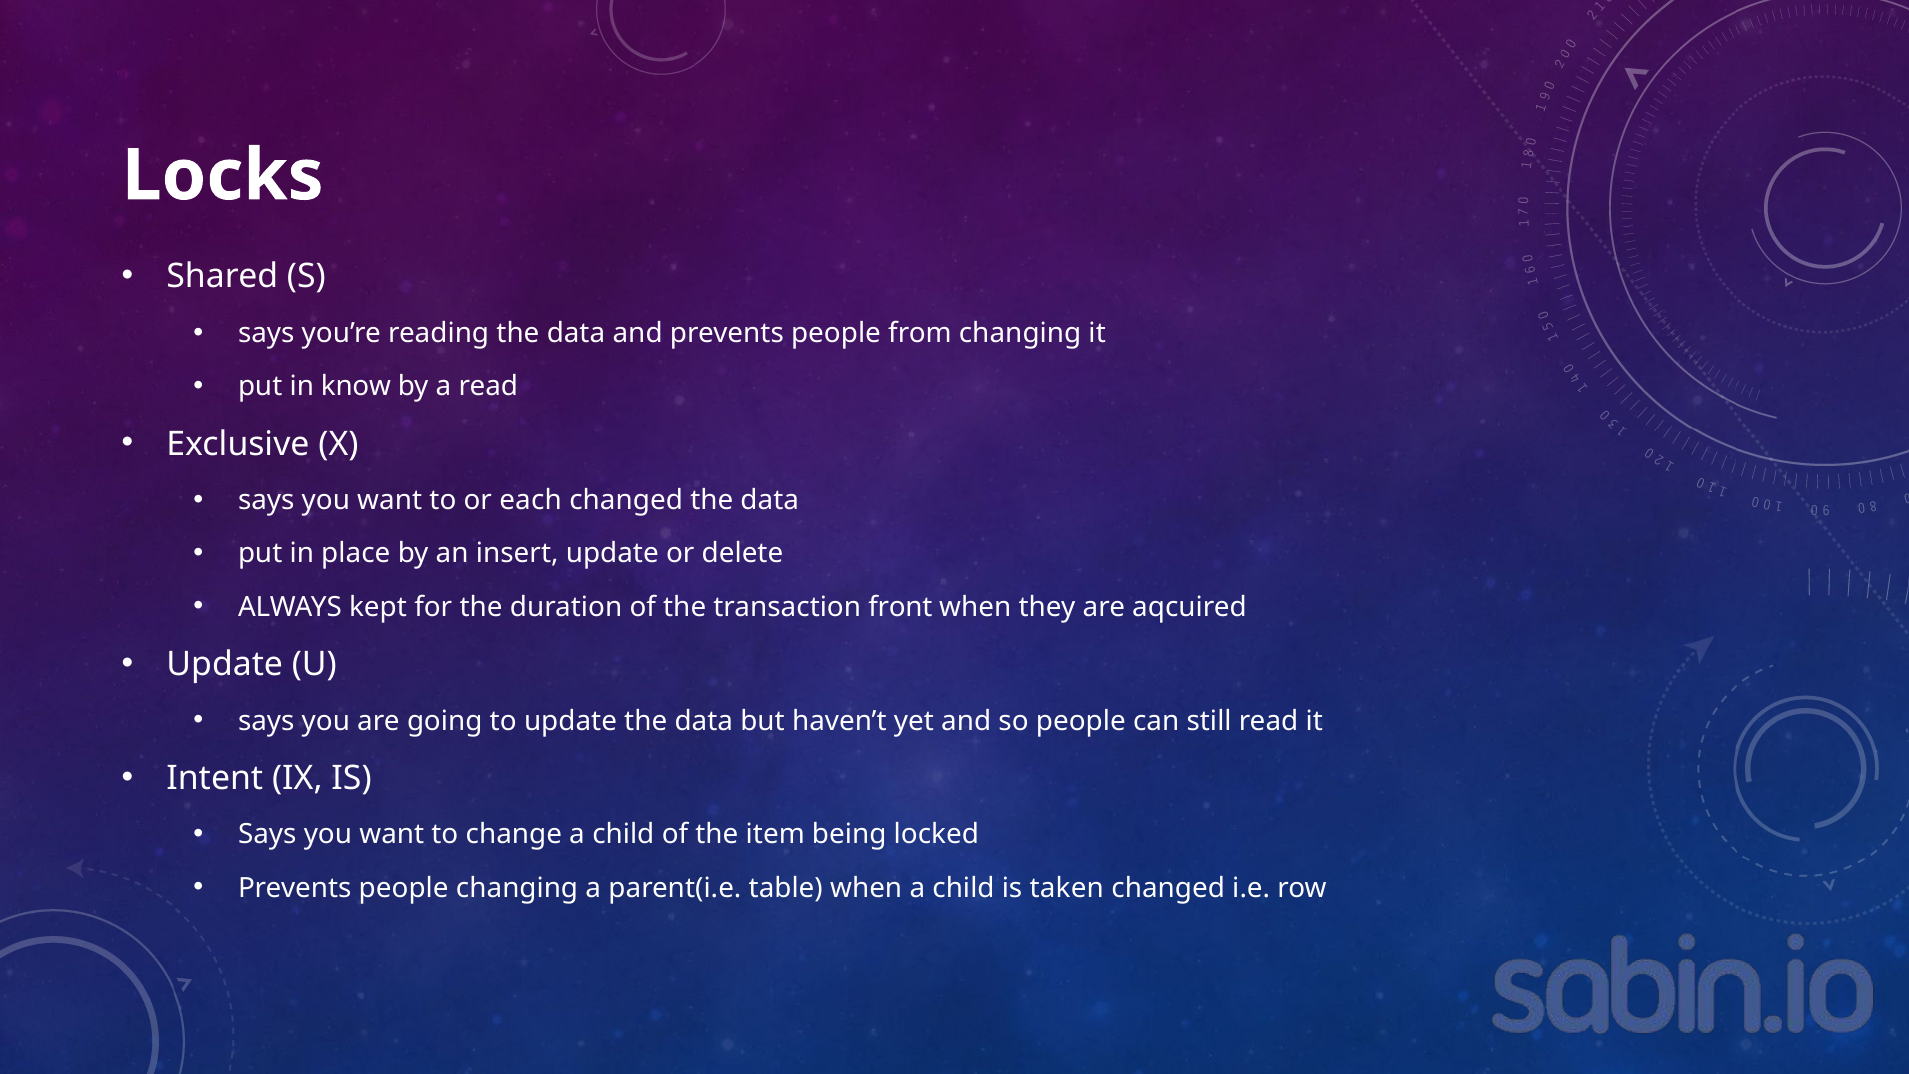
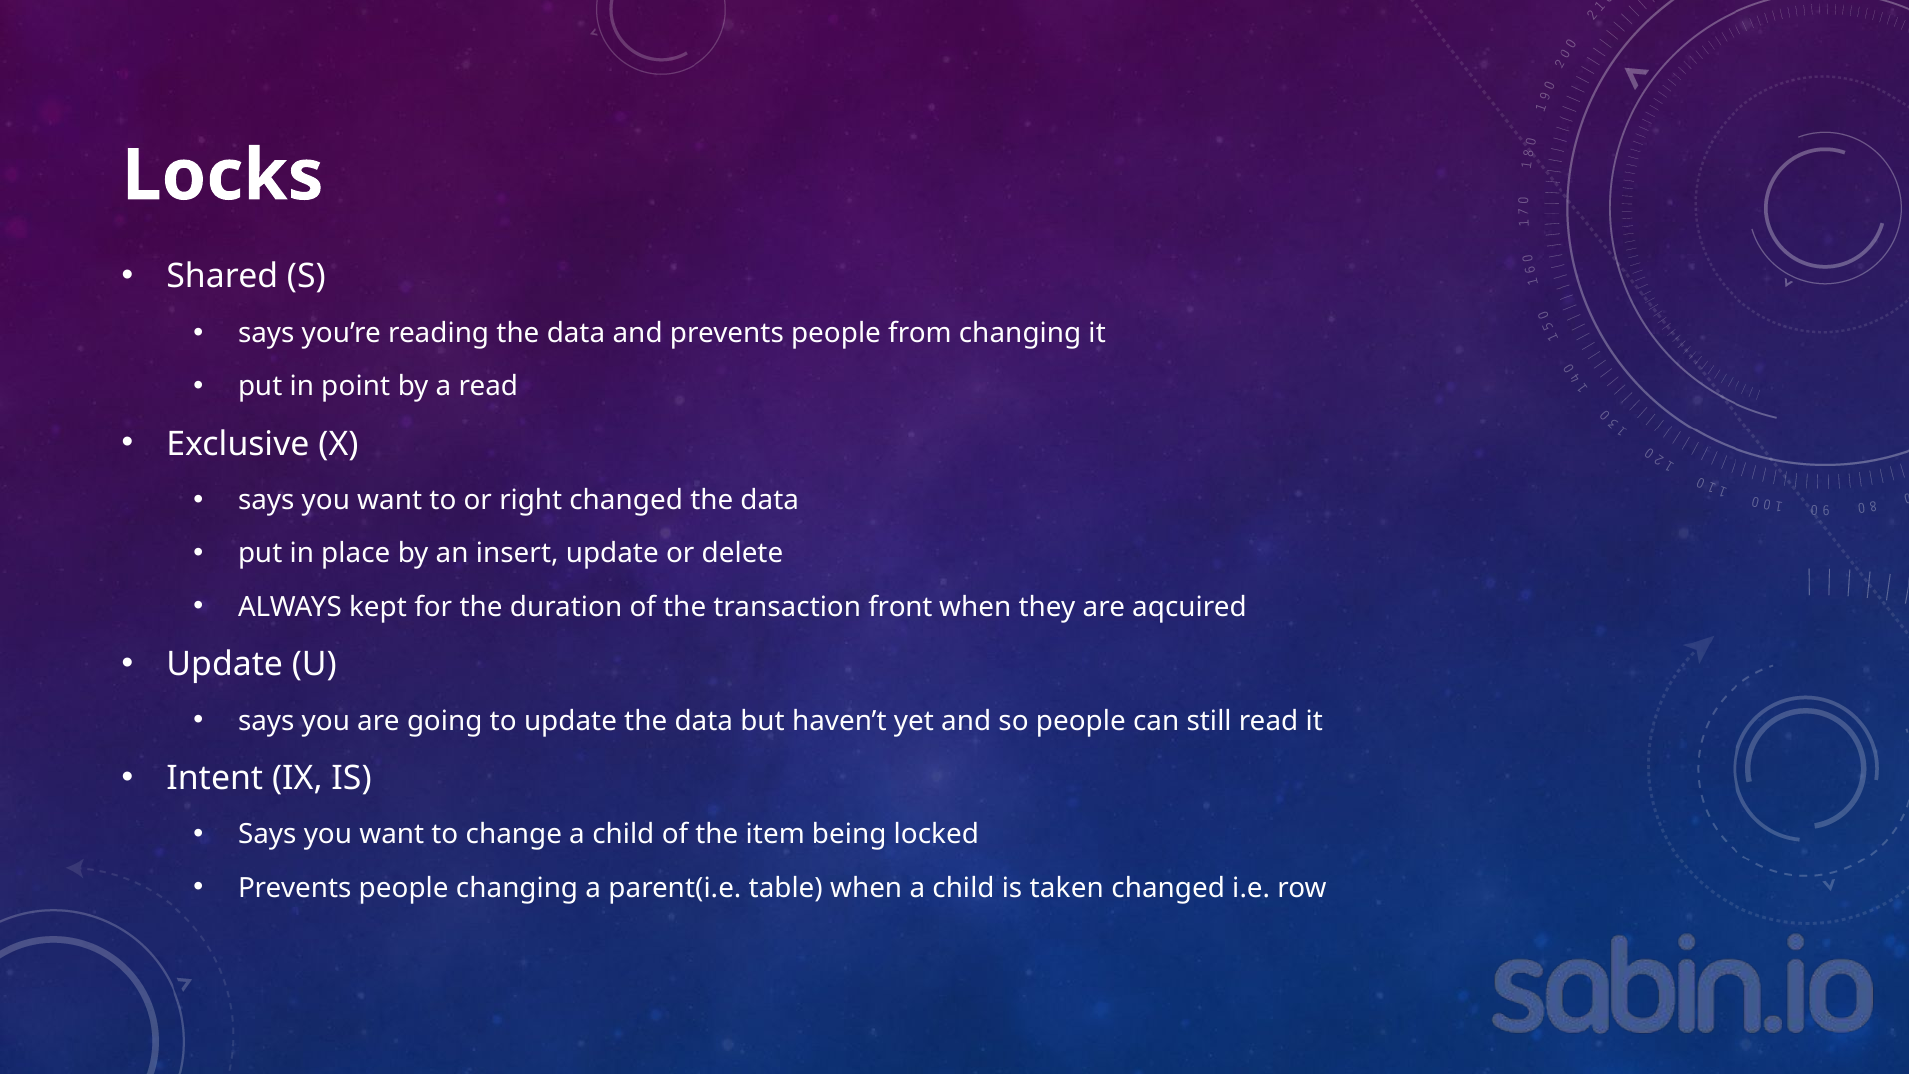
know: know -> point
each: each -> right
